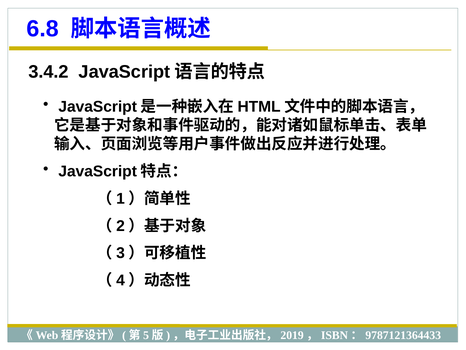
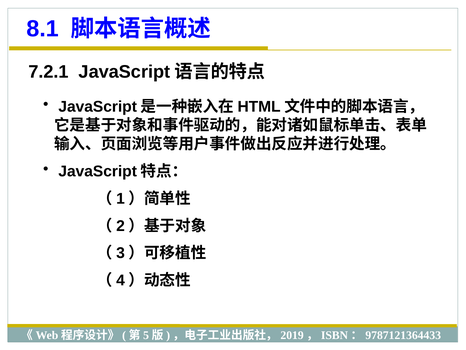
6.8: 6.8 -> 8.1
3.4.2: 3.4.2 -> 7.2.1
